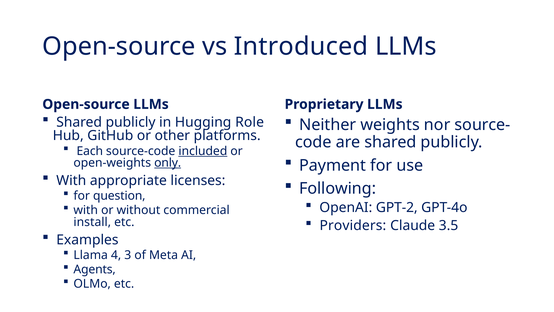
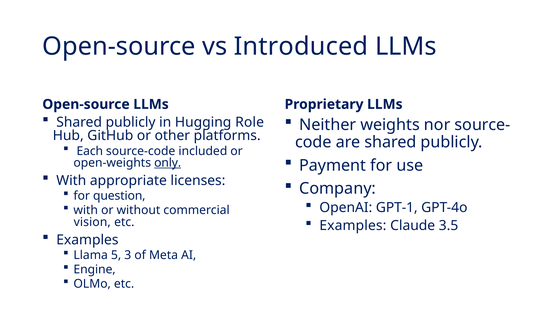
included underline: present -> none
Following: Following -> Company
GPT-2: GPT-2 -> GPT-1
Providers at (353, 225): Providers -> Examples
install: install -> vision
4: 4 -> 5
Agents: Agents -> Engine
